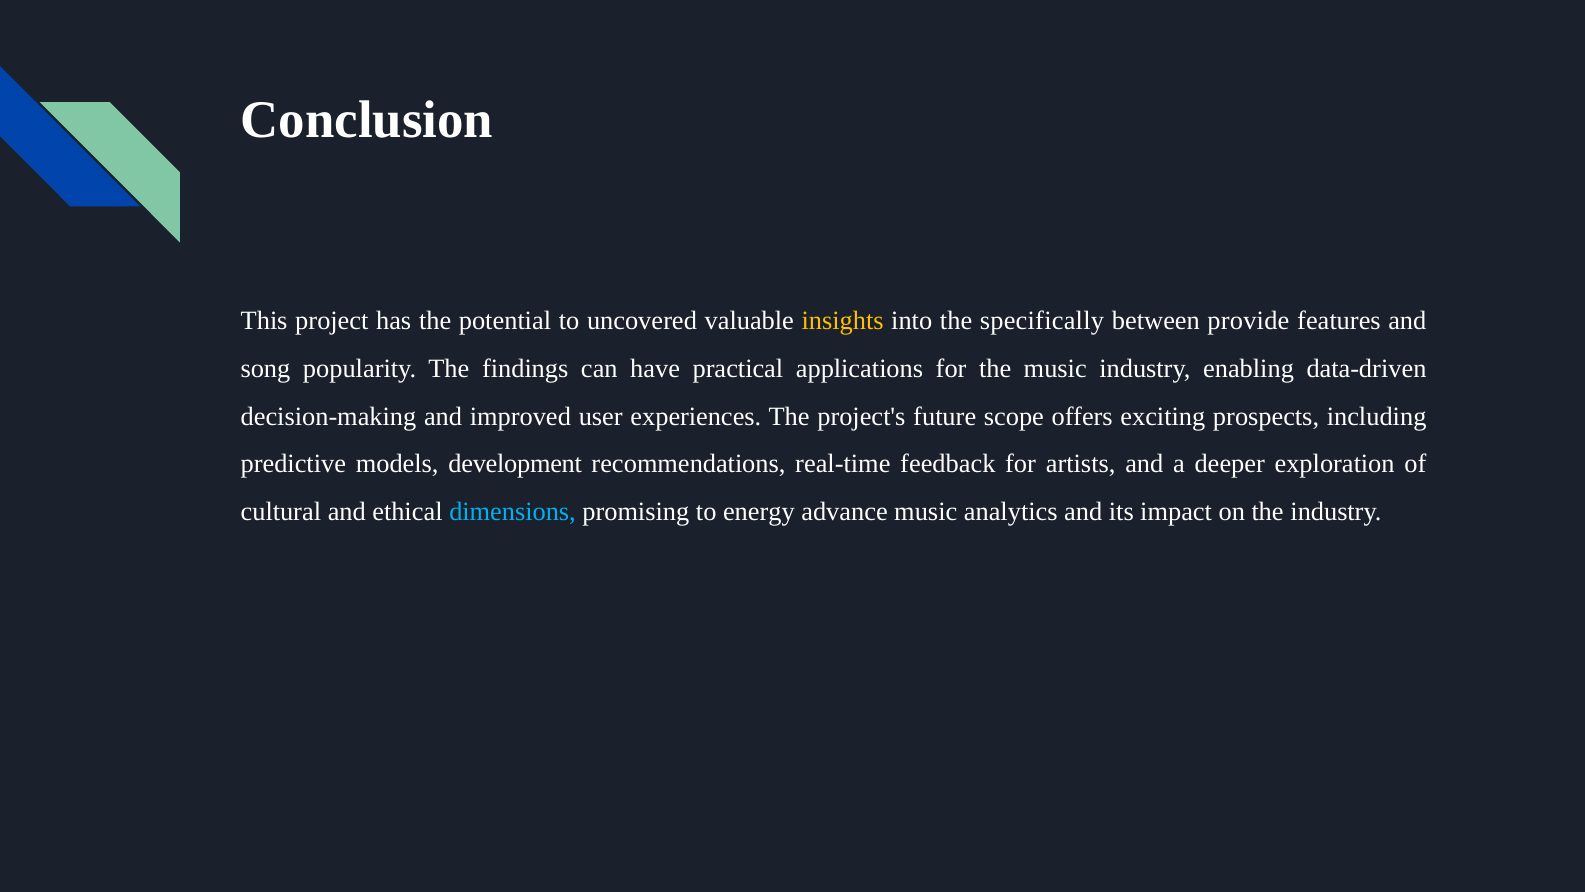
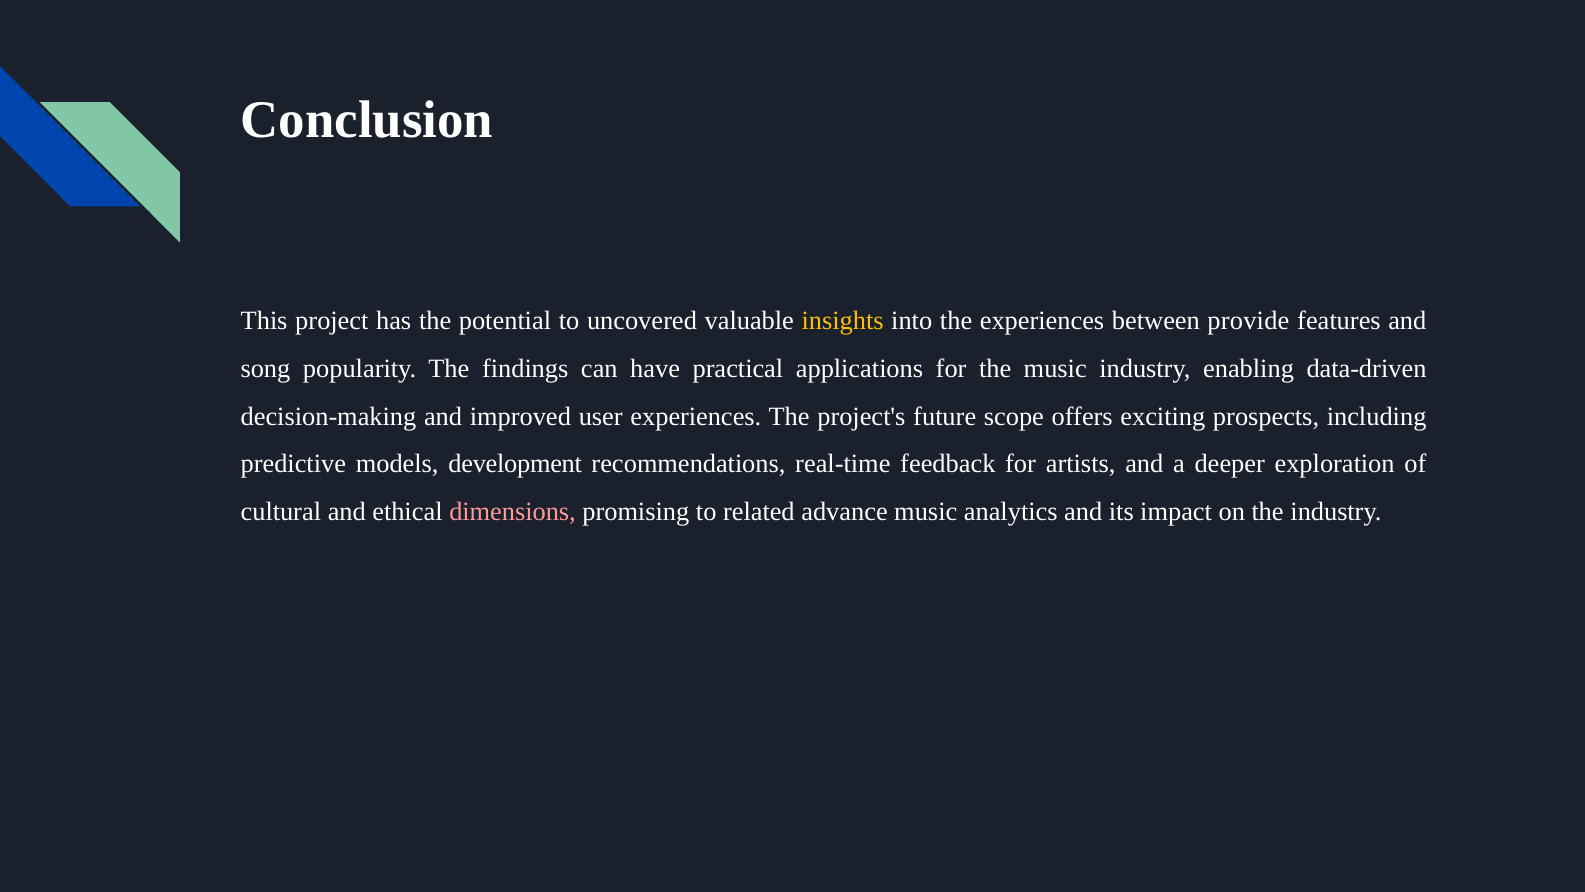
the specifically: specifically -> experiences
dimensions colour: light blue -> pink
energy: energy -> related
